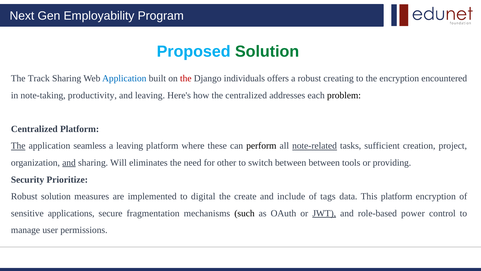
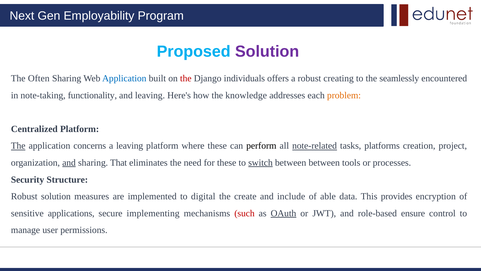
Solution at (267, 51) colour: green -> purple
Track: Track -> Often
the encryption: encryption -> seamlessly
productivity: productivity -> functionality
the centralized: centralized -> knowledge
problem colour: black -> orange
seamless: seamless -> concerns
sufficient: sufficient -> platforms
Will: Will -> That
for other: other -> these
switch underline: none -> present
providing: providing -> processes
Prioritize: Prioritize -> Structure
tags: tags -> able
This platform: platform -> provides
fragmentation: fragmentation -> implementing
such colour: black -> red
OAuth underline: none -> present
JWT underline: present -> none
power: power -> ensure
